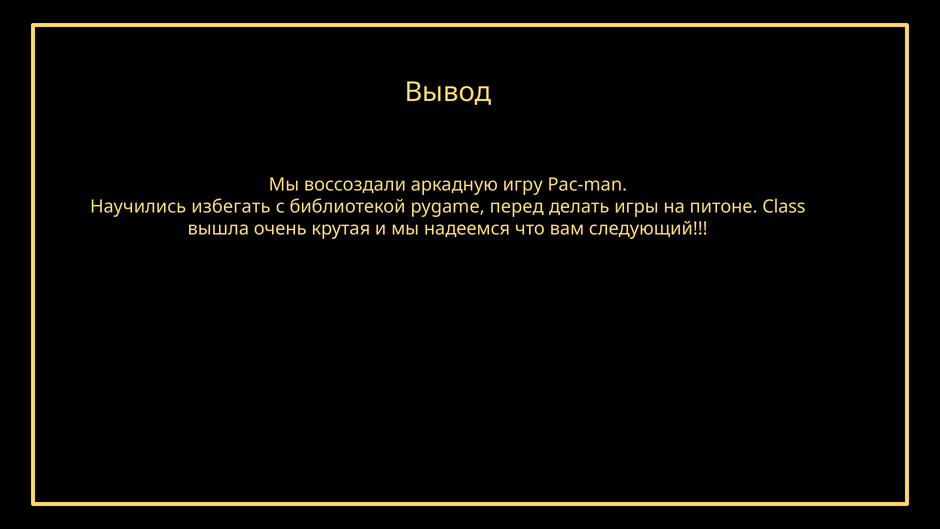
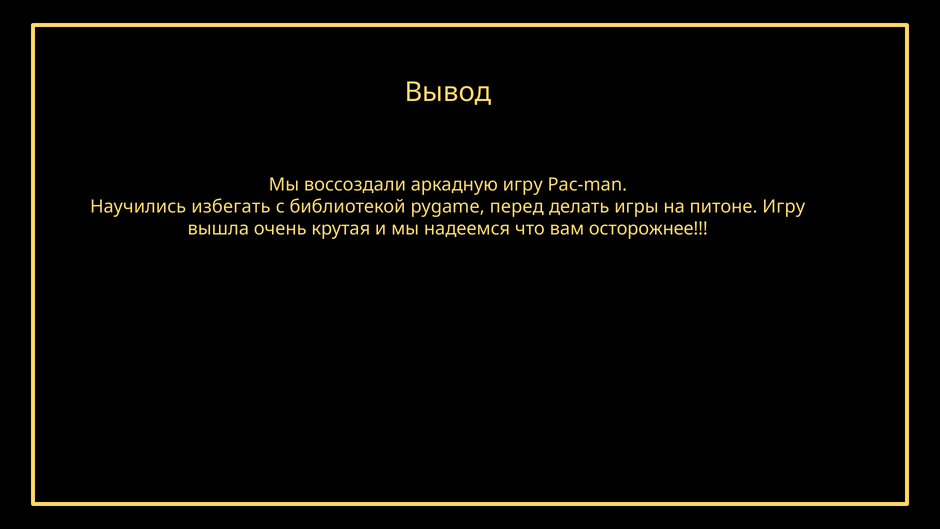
питоне Class: Class -> Игрy
следующий: следующий -> осторожнее
